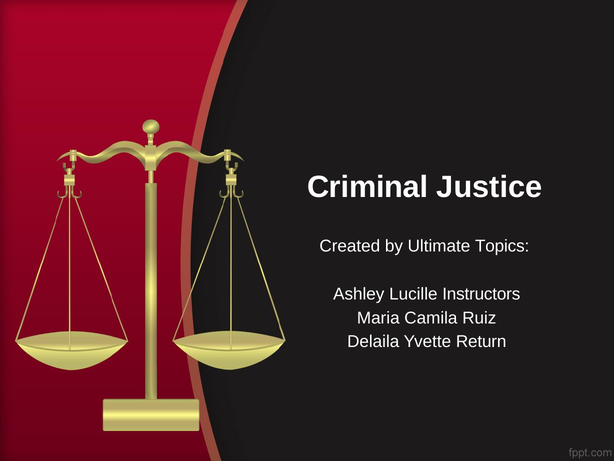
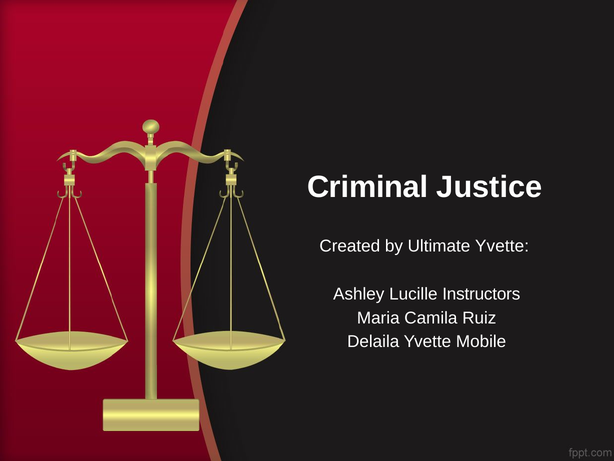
Ultimate Topics: Topics -> Yvette
Return: Return -> Mobile
